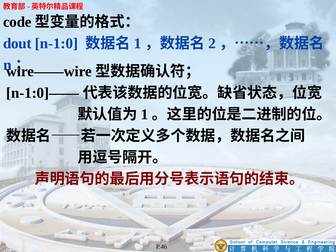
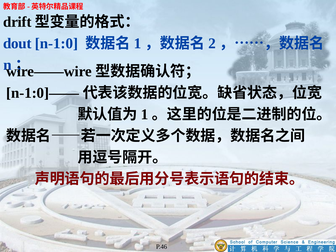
code: code -> drift
